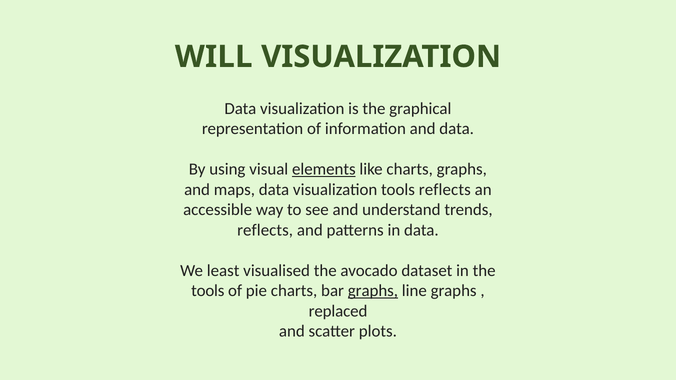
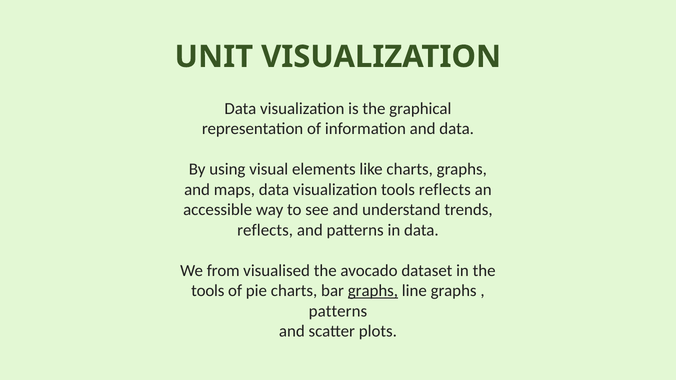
WILL: WILL -> UNIT
elements underline: present -> none
least: least -> from
replaced at (338, 311): replaced -> patterns
